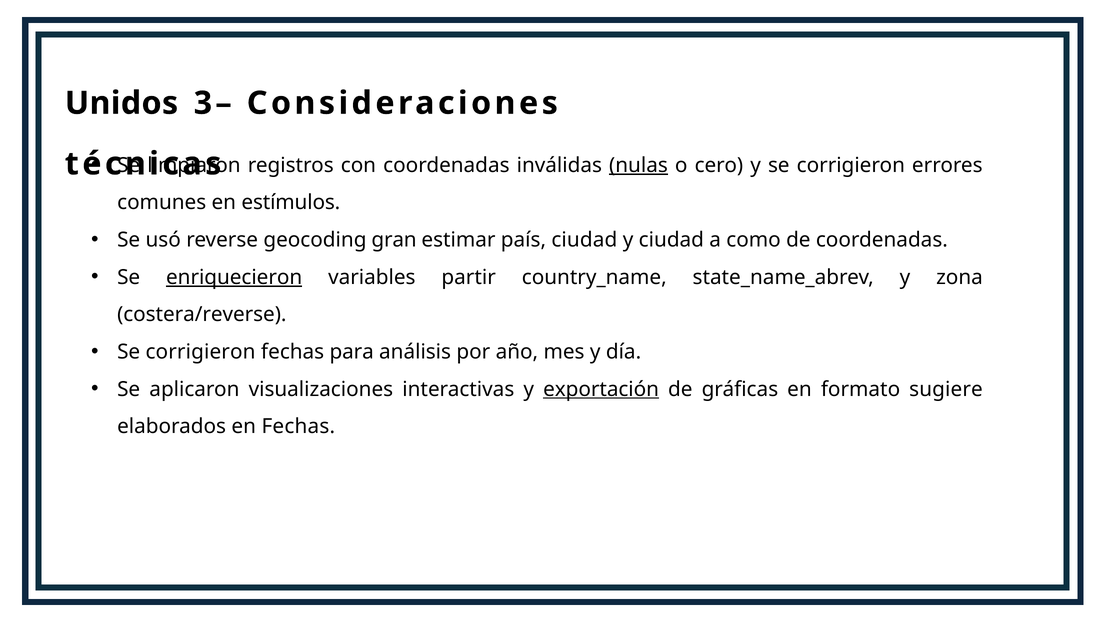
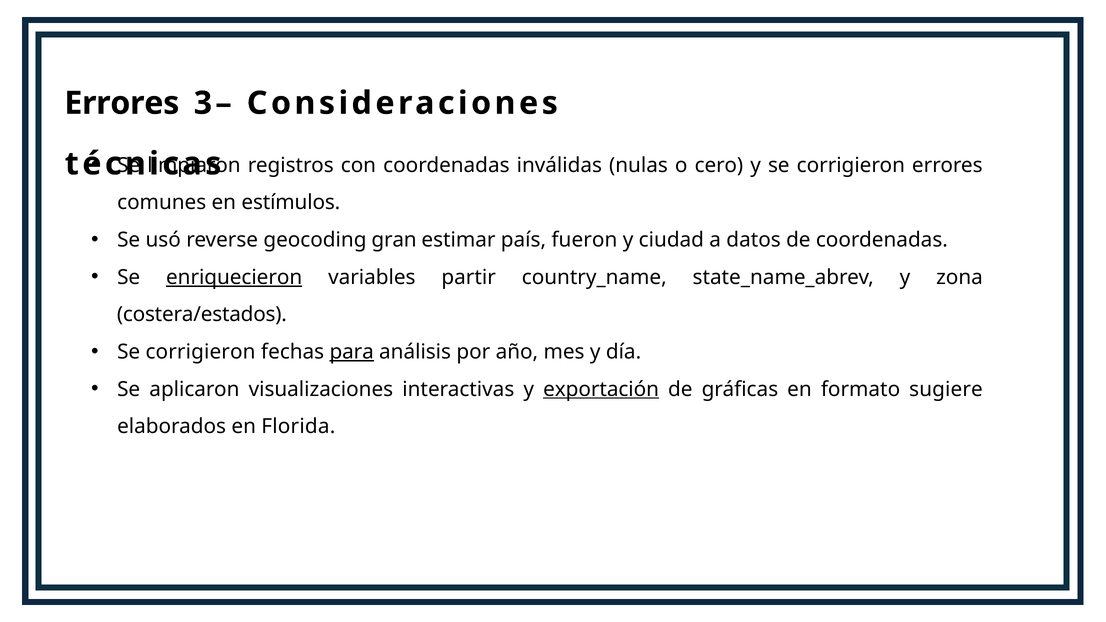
Unidos at (122, 103): Unidos -> Errores
nulas underline: present -> none
país ciudad: ciudad -> fueron
como: como -> datos
costera/reverse: costera/reverse -> costera/estados
para underline: none -> present
en Fechas: Fechas -> Florida
